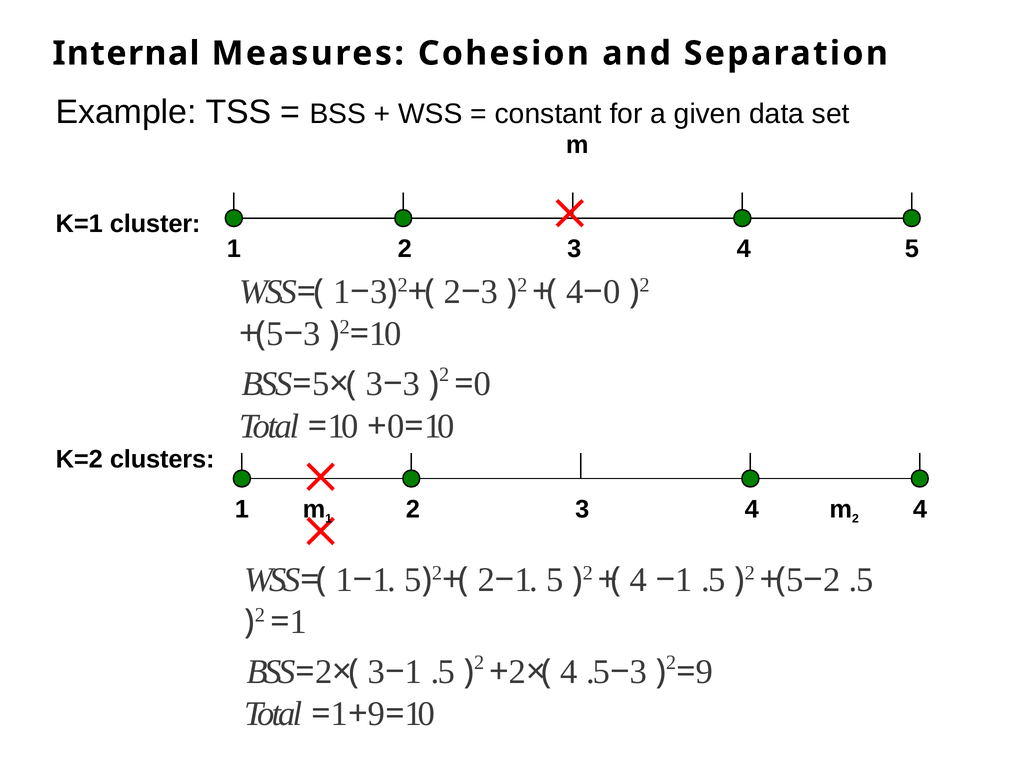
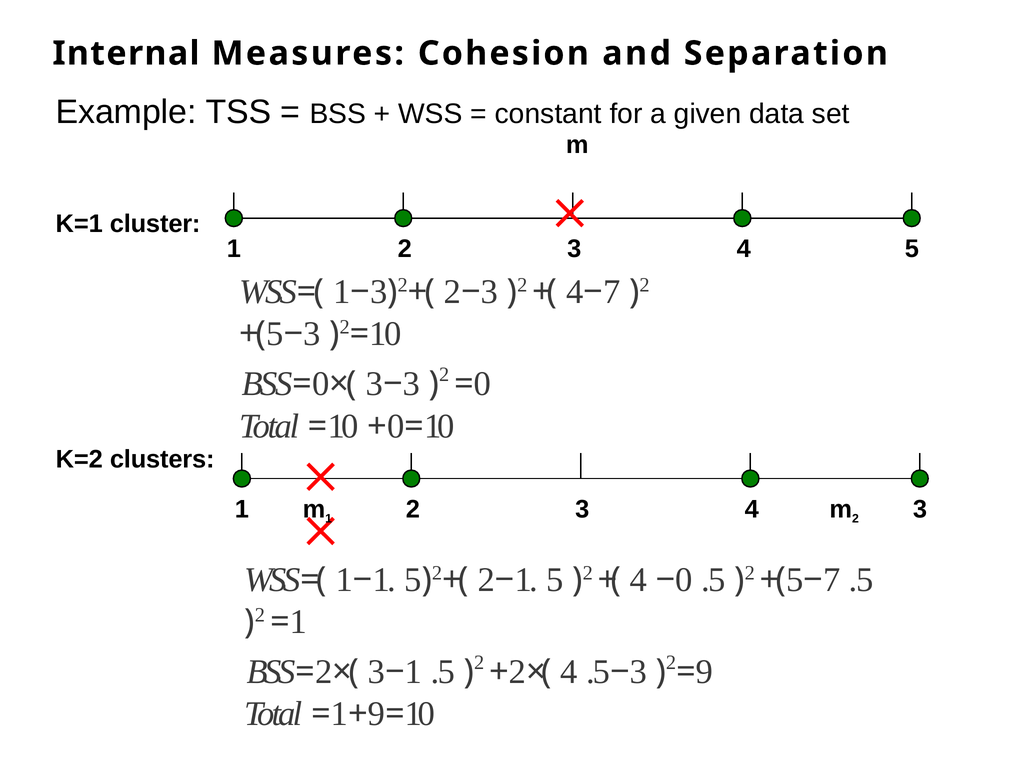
0 at (612, 292): 0 -> 7
5 at (321, 384): 5 -> 0
1 4: 4 -> 3
1 at (684, 580): 1 -> 0
2 at (832, 580): 2 -> 7
